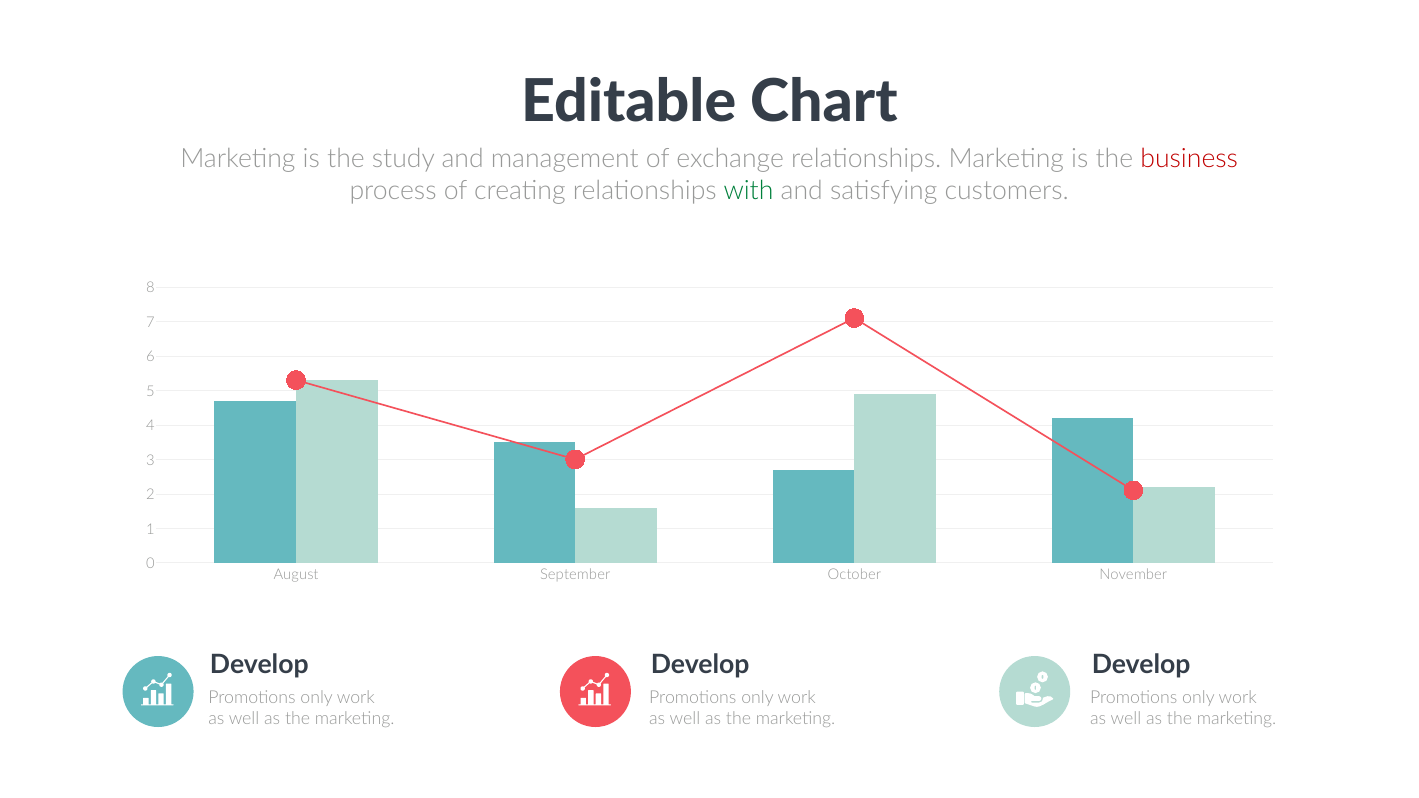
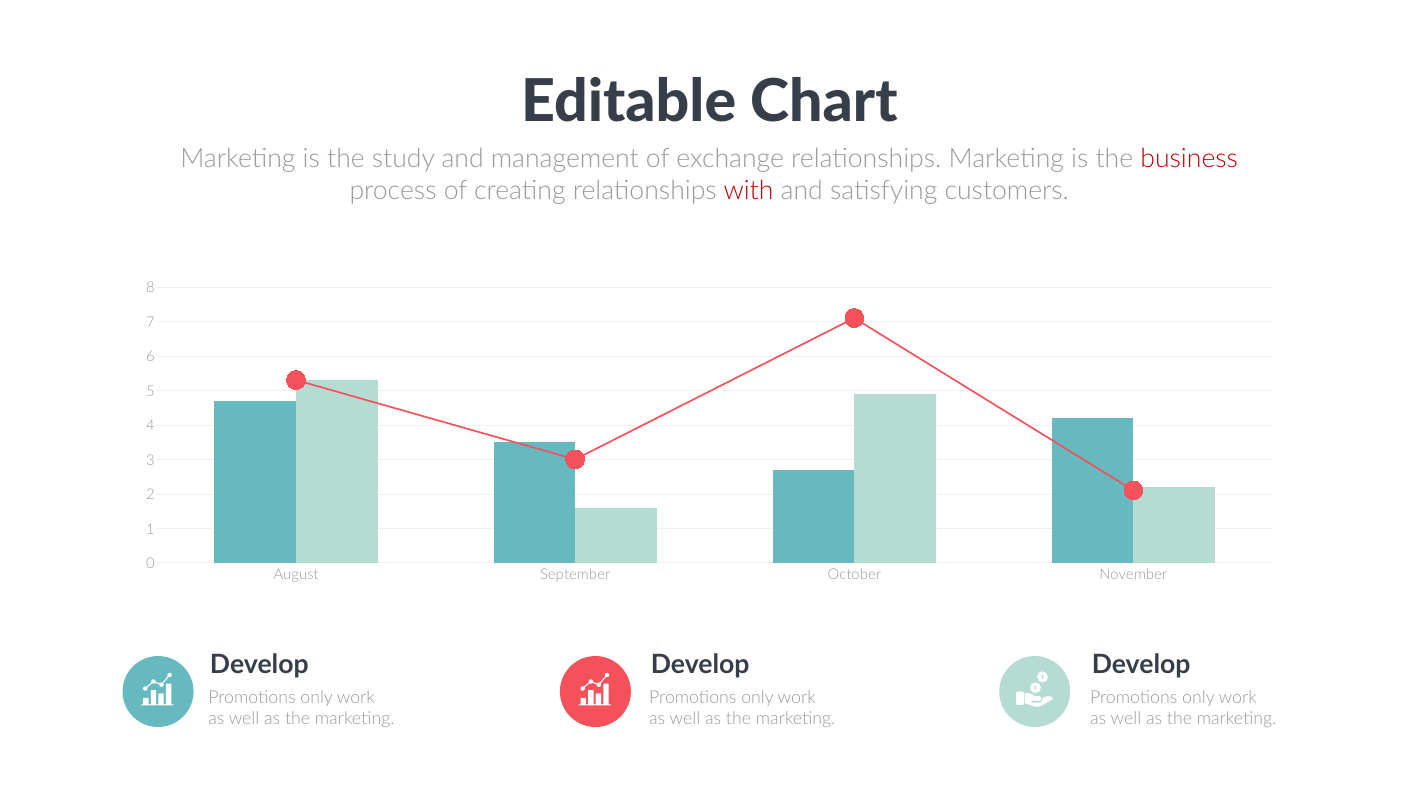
with colour: green -> red
